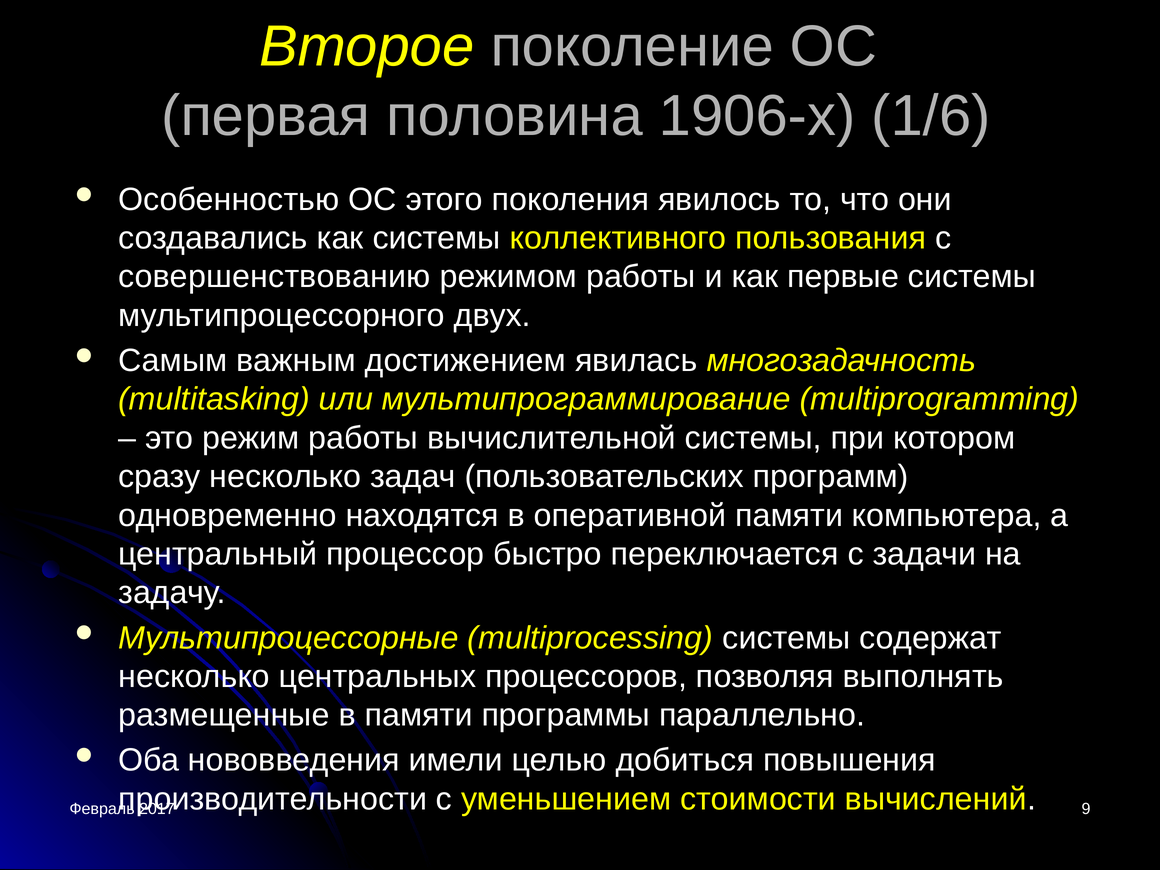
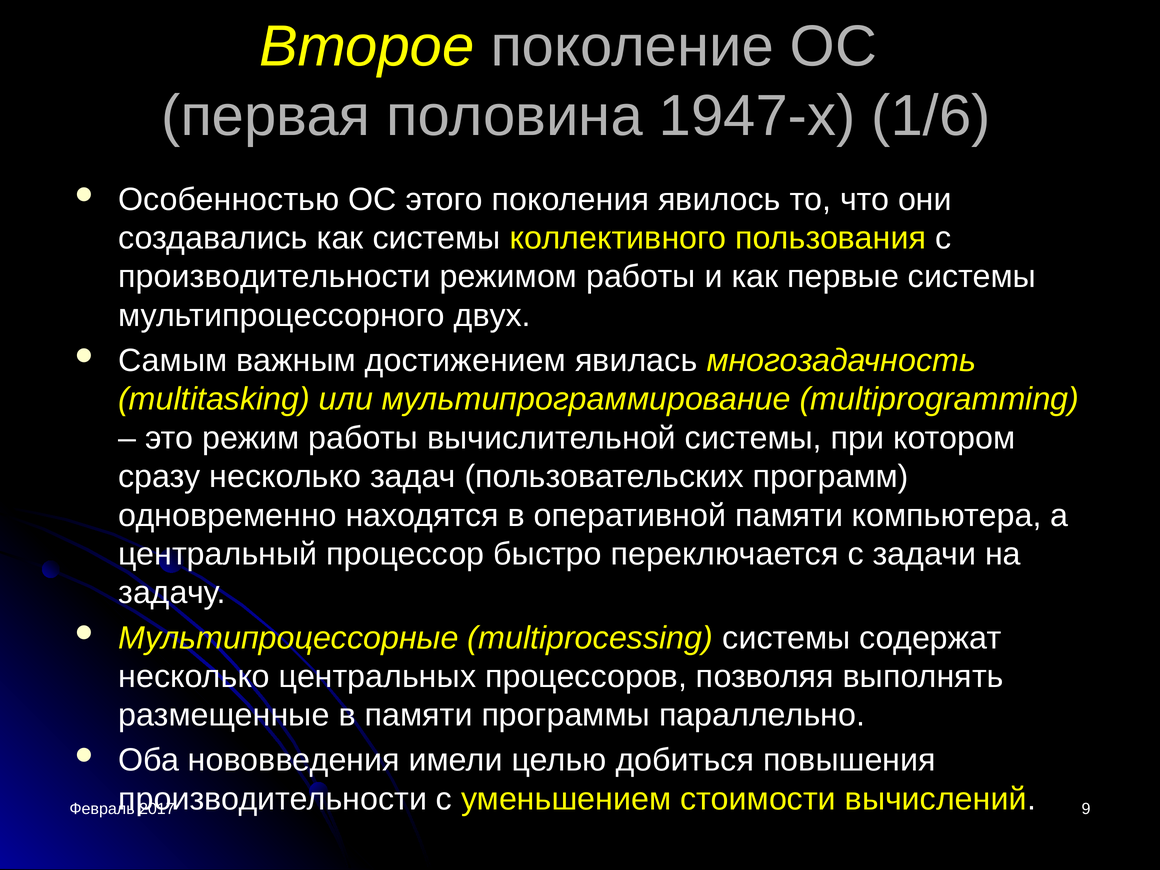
1906-х: 1906-х -> 1947-х
совершенствованию at (274, 277): совершенствованию -> производительности
